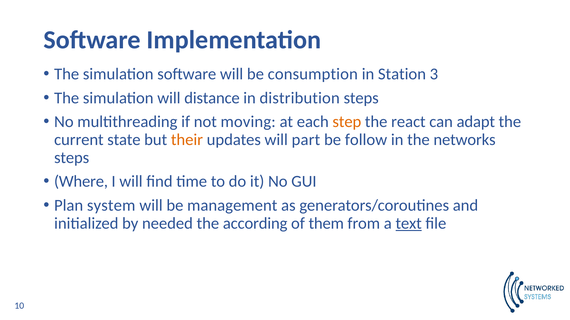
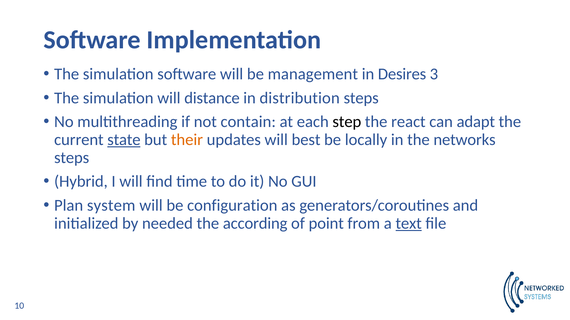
consumption: consumption -> management
Station: Station -> Desires
moving: moving -> contain
step colour: orange -> black
state underline: none -> present
part: part -> best
follow: follow -> locally
Where: Where -> Hybrid
management: management -> configuration
them: them -> point
